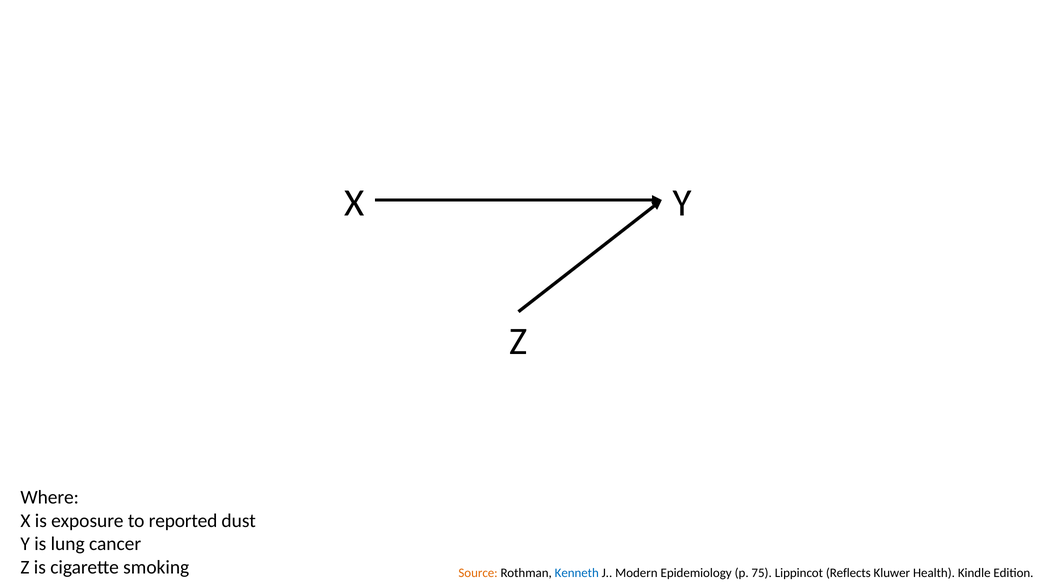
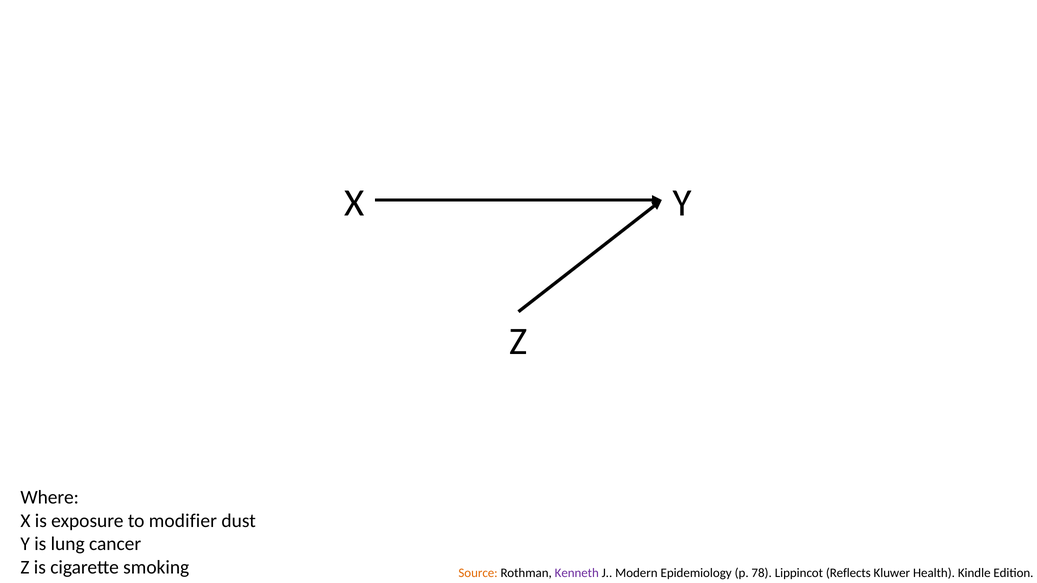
reported: reported -> modifier
Kenneth colour: blue -> purple
75: 75 -> 78
